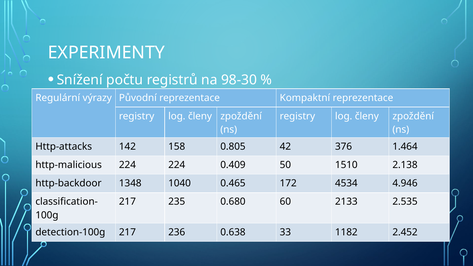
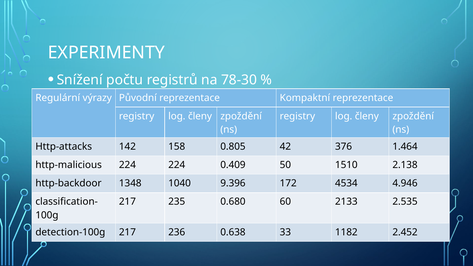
98-30: 98-30 -> 78-30
0.465: 0.465 -> 9.396
